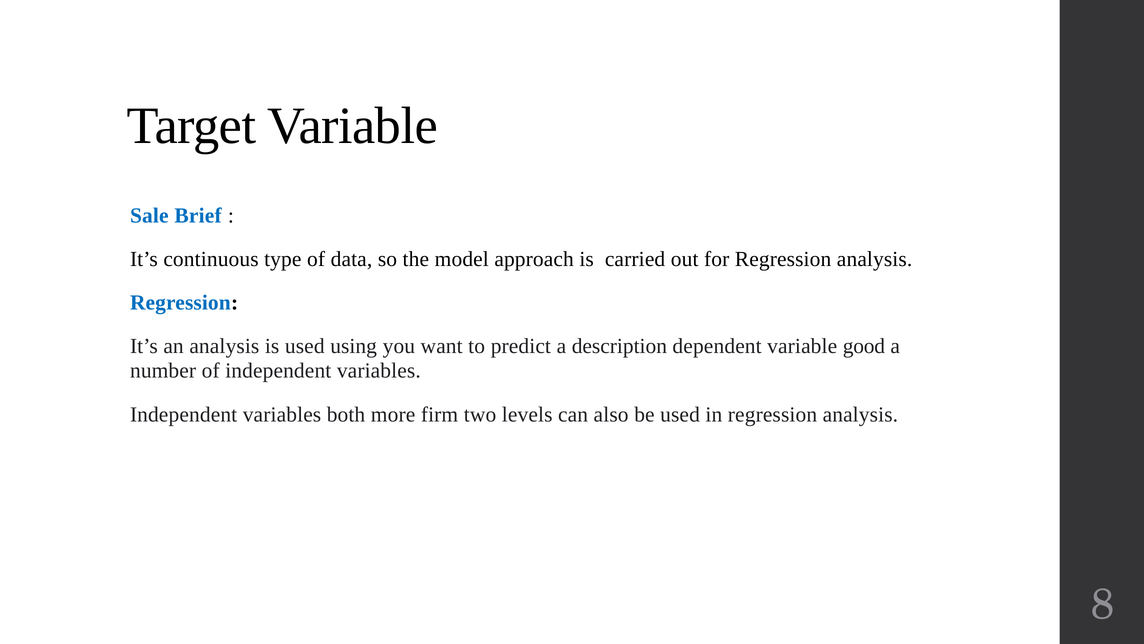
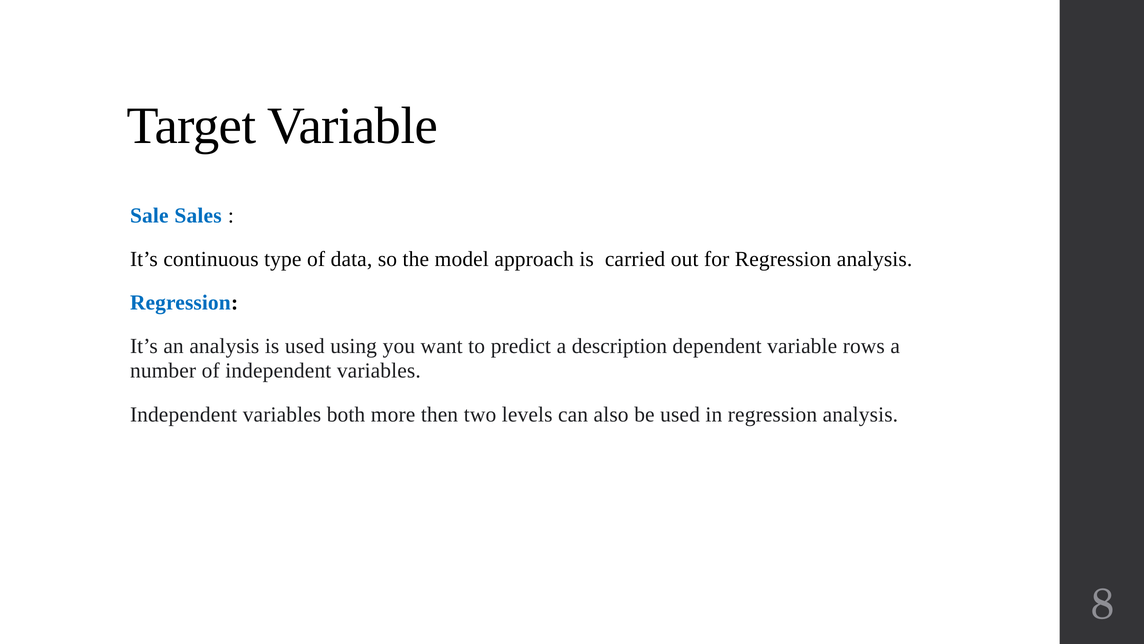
Brief: Brief -> Sales
good: good -> rows
firm: firm -> then
